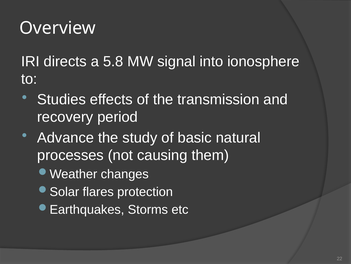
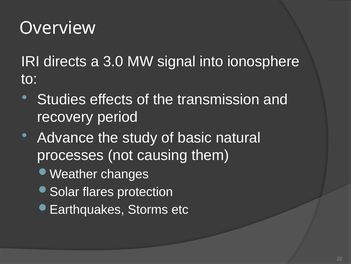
5.8: 5.8 -> 3.0
